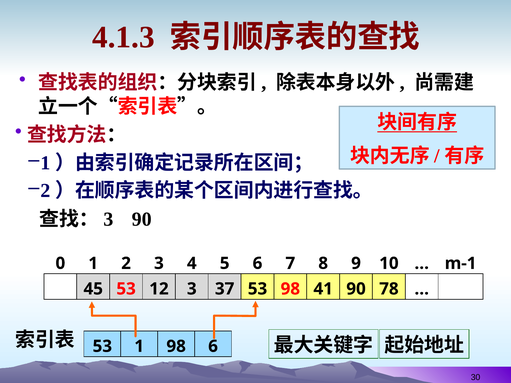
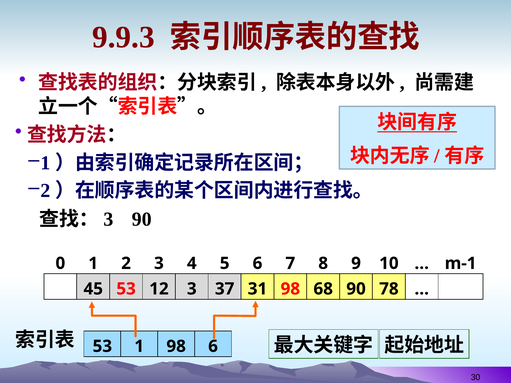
4.1.3: 4.1.3 -> 9.9.3
37 53: 53 -> 31
41: 41 -> 68
